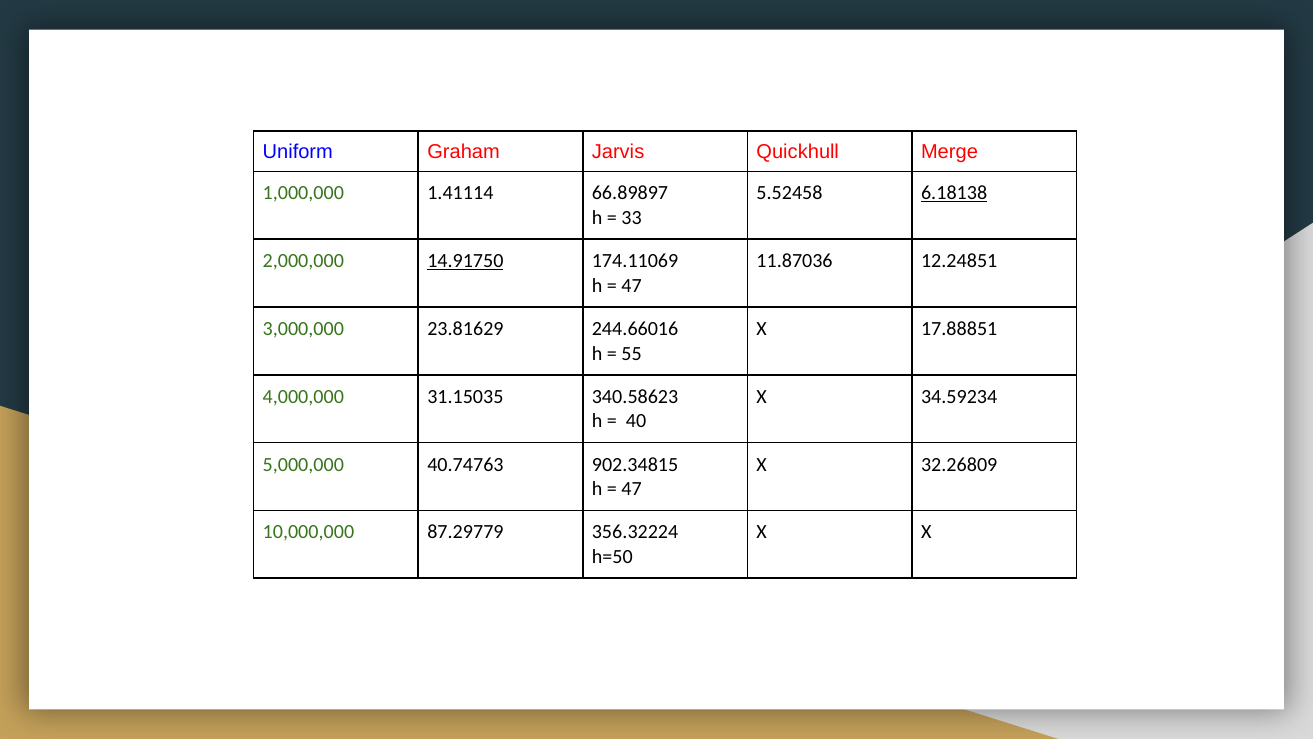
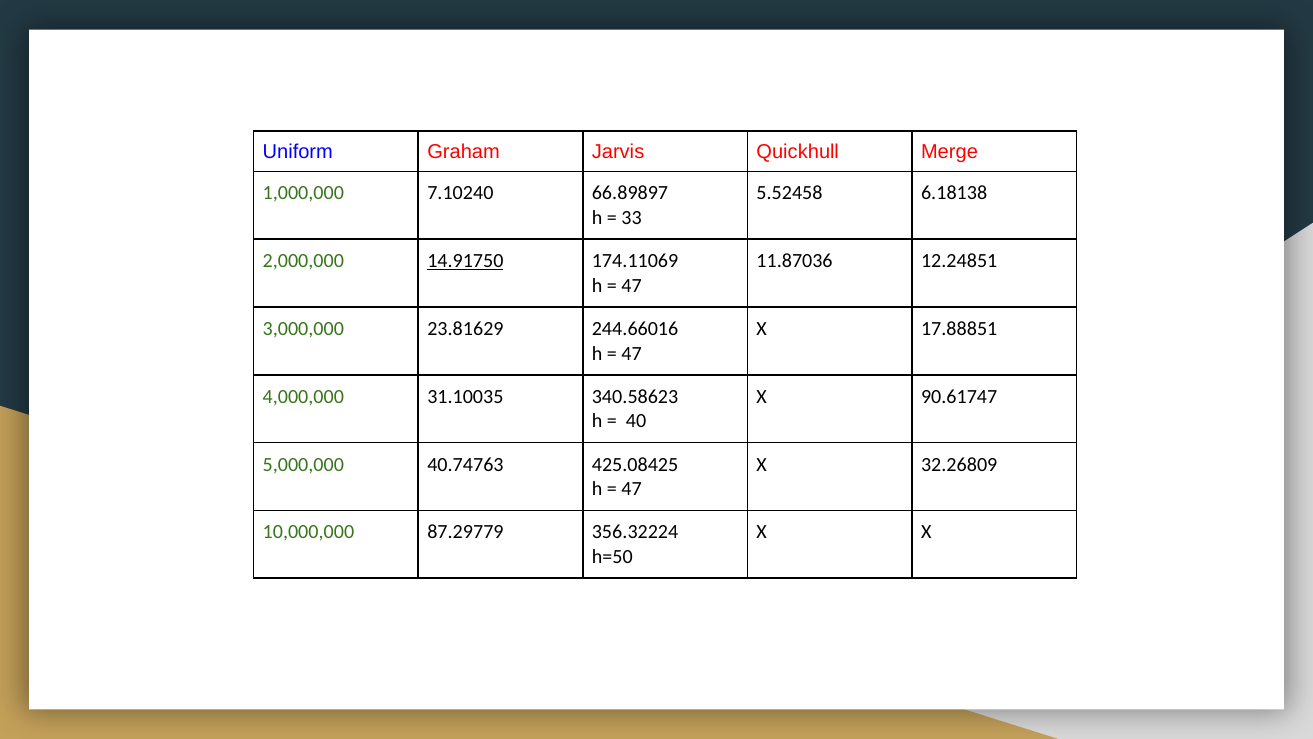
1.41114: 1.41114 -> 7.10240
6.18138 underline: present -> none
55 at (632, 353): 55 -> 47
31.15035: 31.15035 -> 31.10035
34.59234: 34.59234 -> 90.61747
902.34815: 902.34815 -> 425.08425
